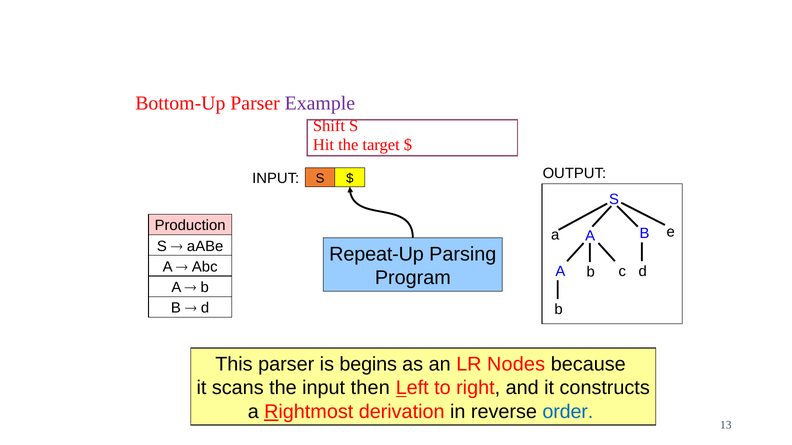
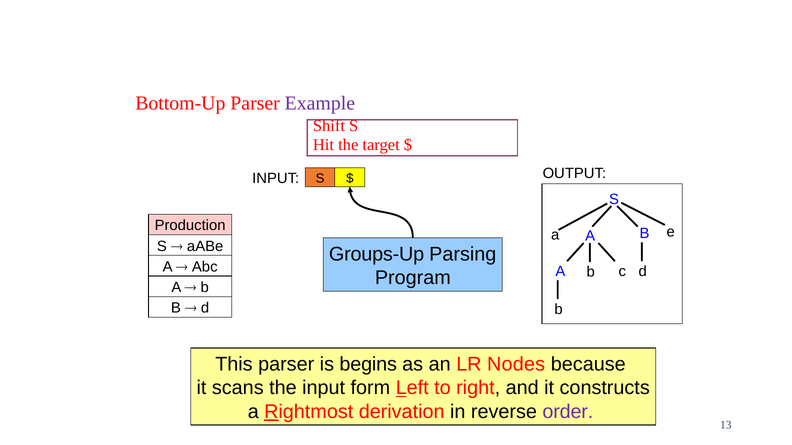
Repeat-Up: Repeat-Up -> Groups-Up
then: then -> form
order colour: blue -> purple
